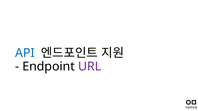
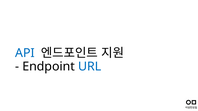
URL colour: purple -> blue
